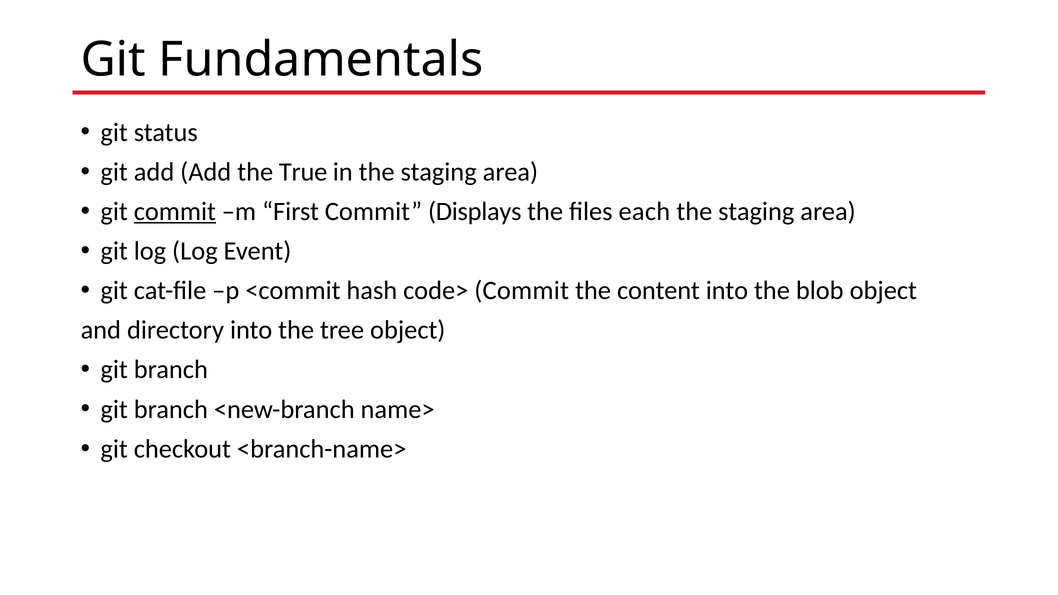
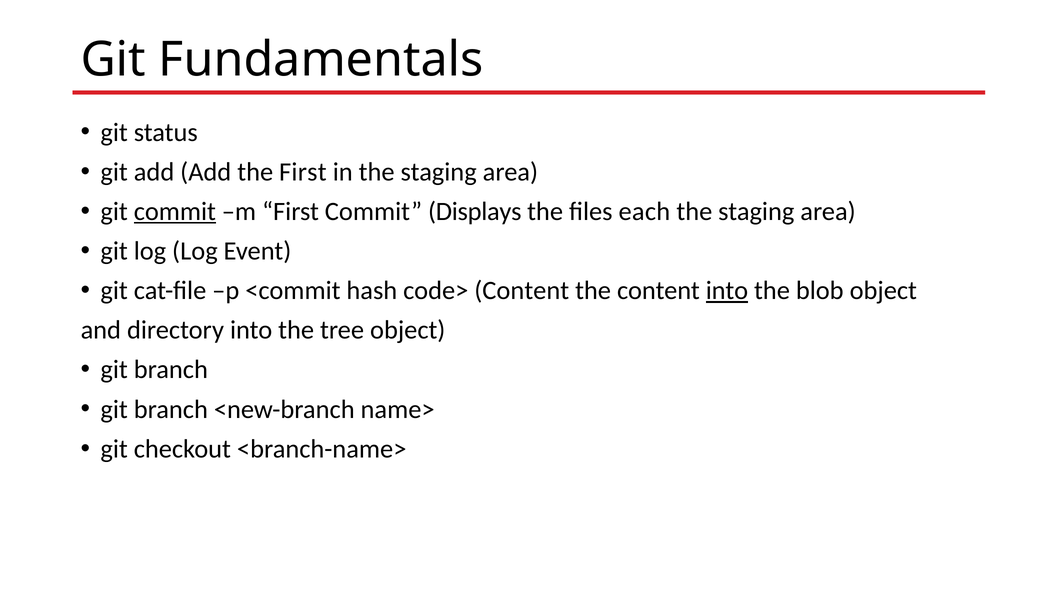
the True: True -> First
code> Commit: Commit -> Content
into at (727, 291) underline: none -> present
